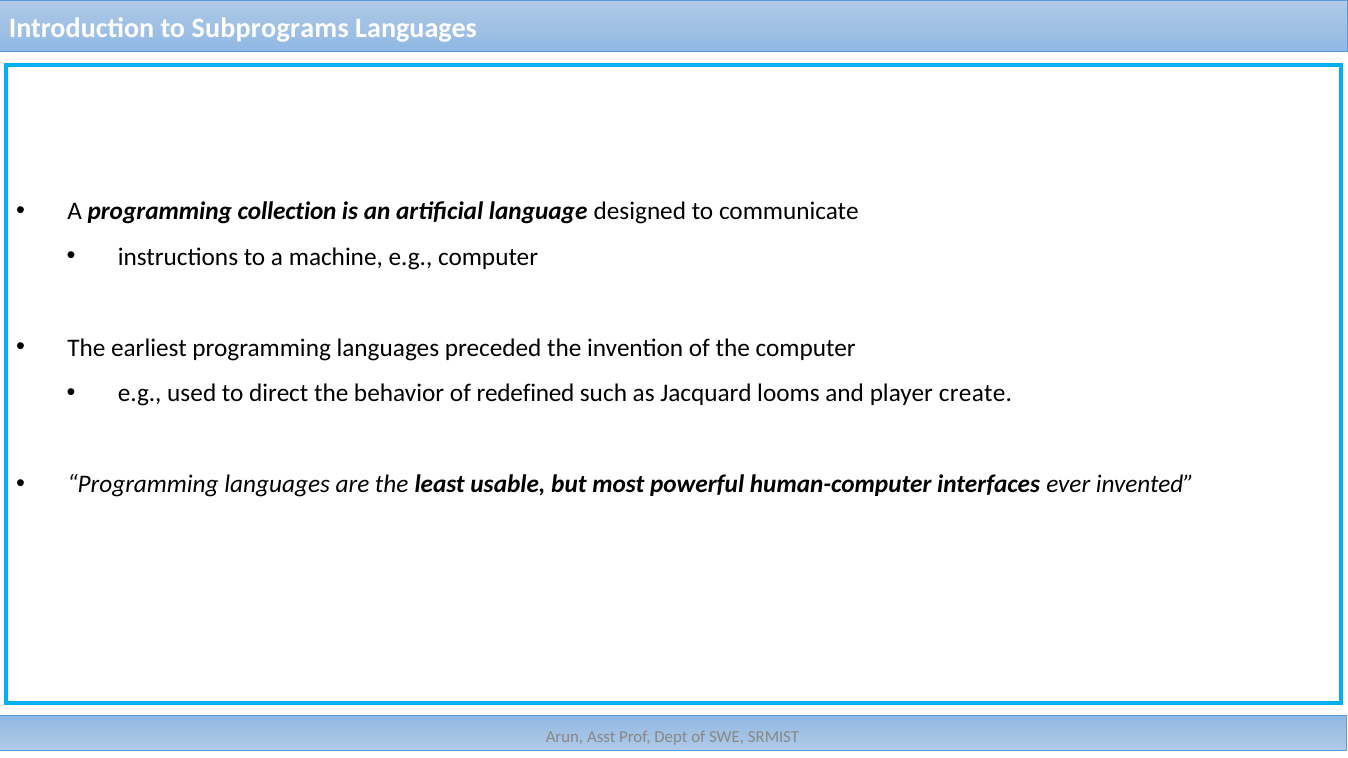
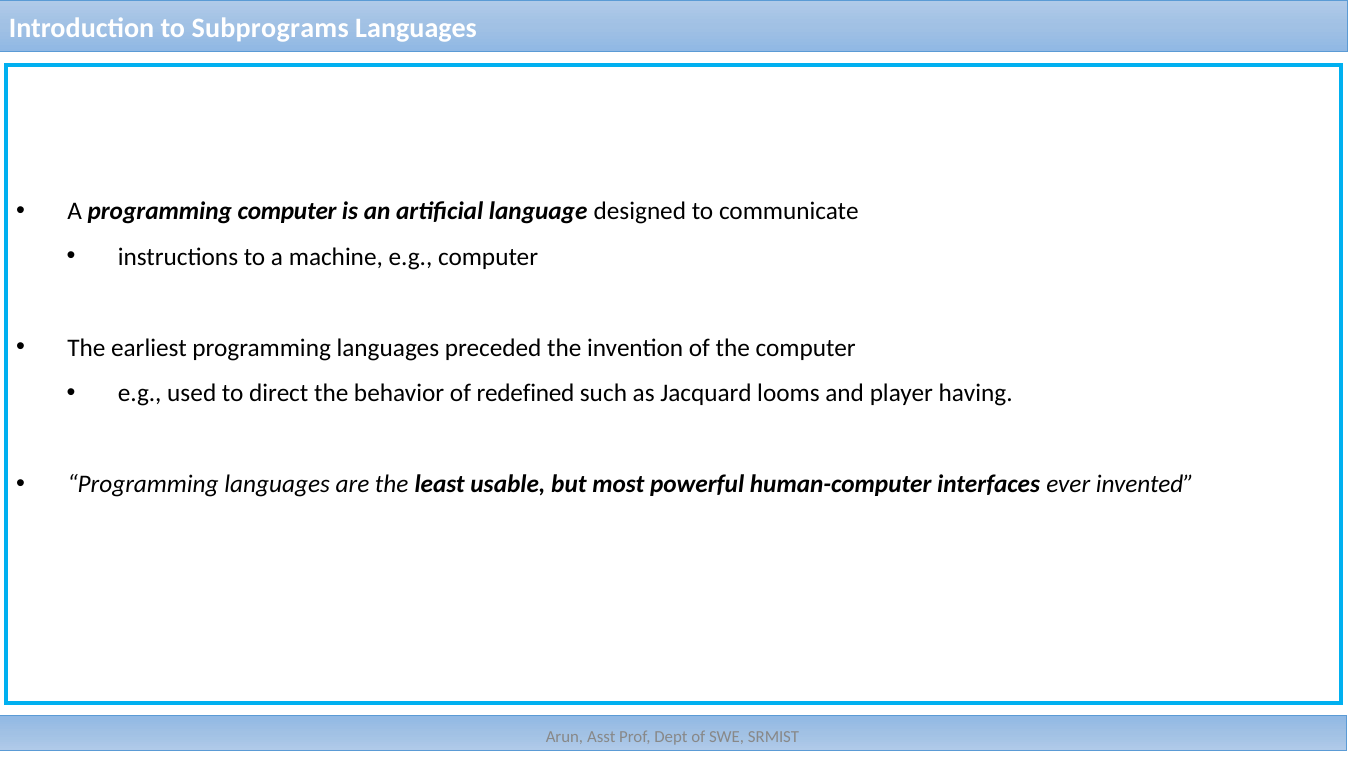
programming collection: collection -> computer
create: create -> having
